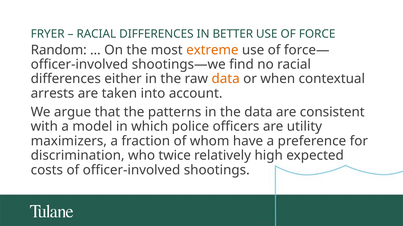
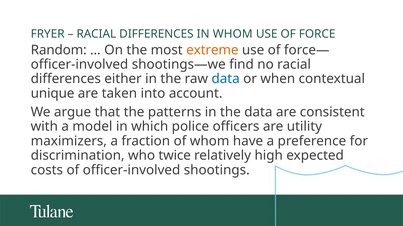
IN BETTER: BETTER -> WHOM
data at (226, 79) colour: orange -> blue
arrests: arrests -> unique
